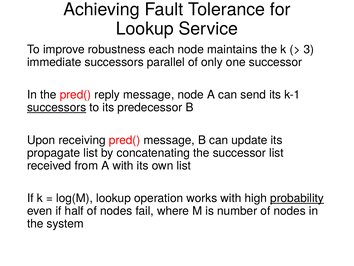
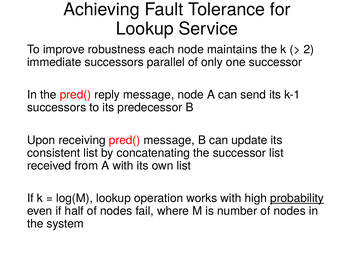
3: 3 -> 2
successors at (57, 107) underline: present -> none
propagate: propagate -> consistent
